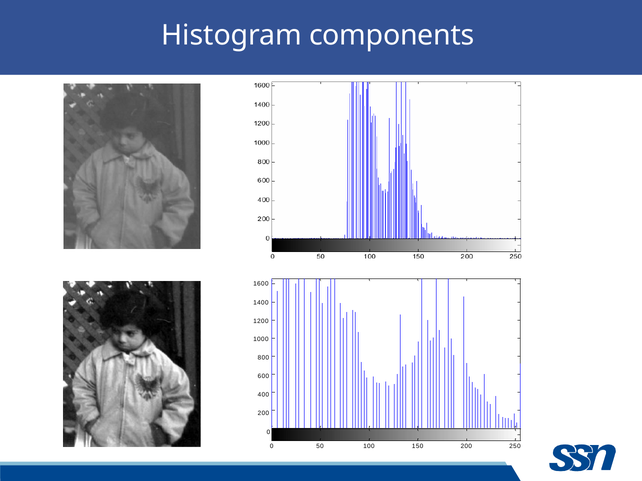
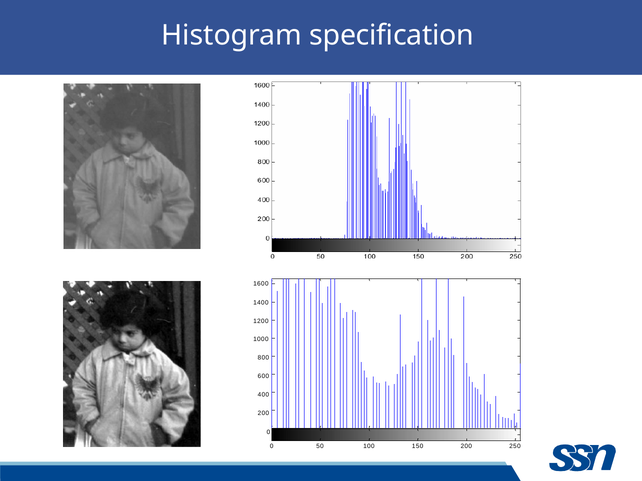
components: components -> specification
